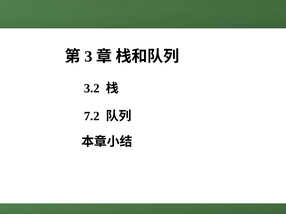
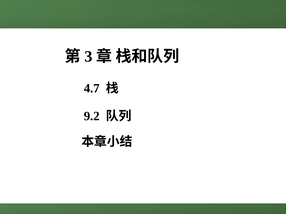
3.2: 3.2 -> 4.7
7.2: 7.2 -> 9.2
